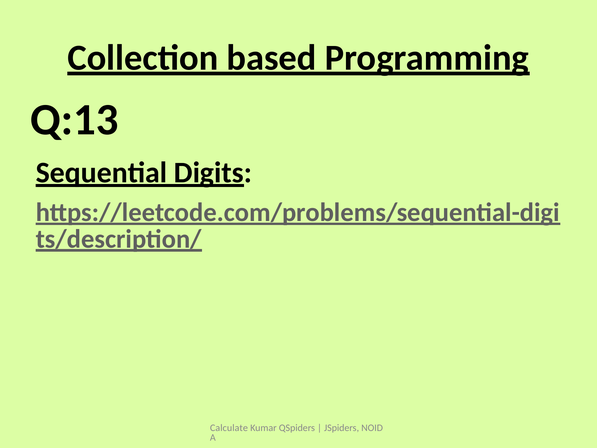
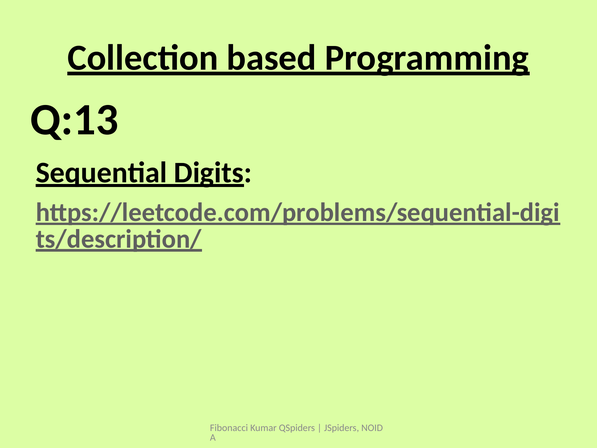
Calculate: Calculate -> Fibonacci
